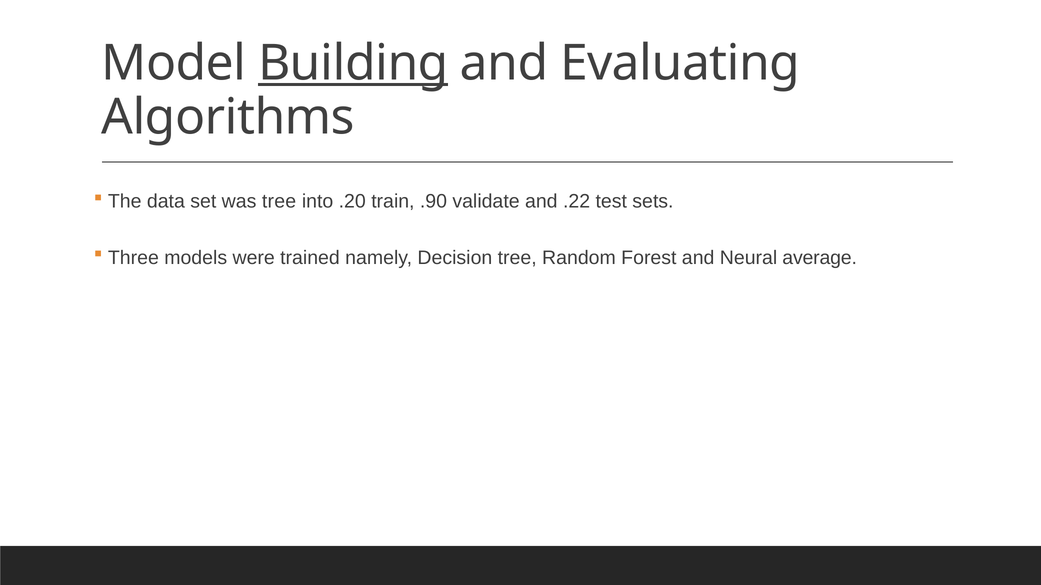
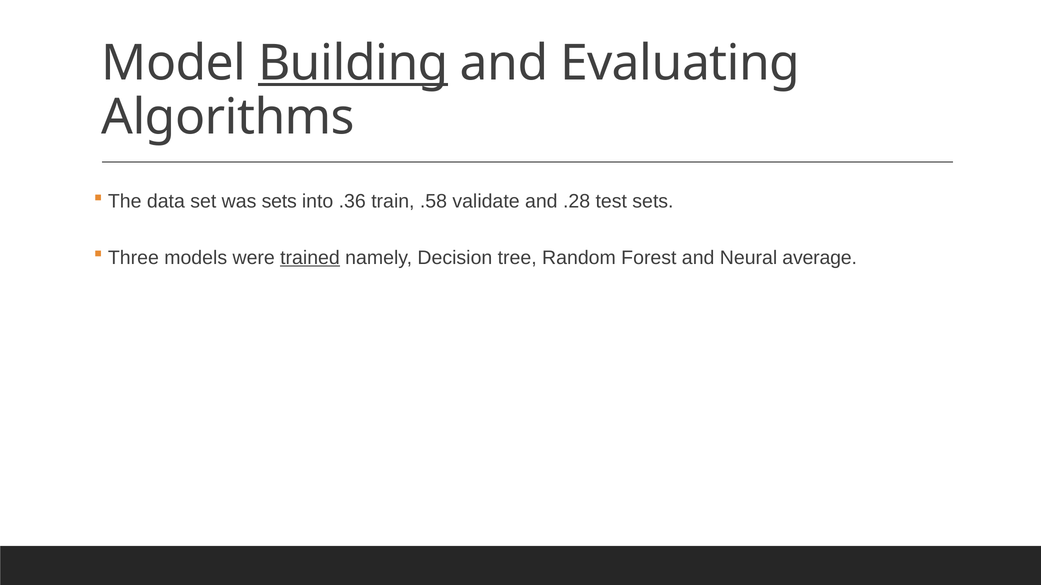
was tree: tree -> sets
.20: .20 -> .36
.90: .90 -> .58
.22: .22 -> .28
trained underline: none -> present
